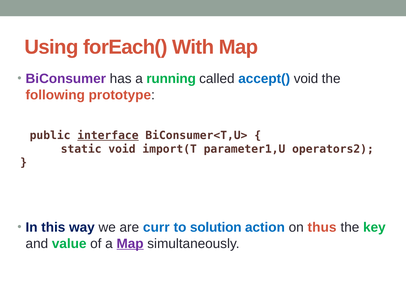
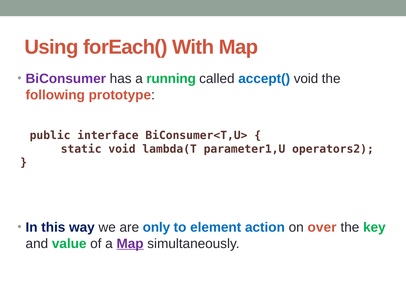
interface underline: present -> none
import(T: import(T -> lambda(T
curr: curr -> only
solution: solution -> element
thus: thus -> over
